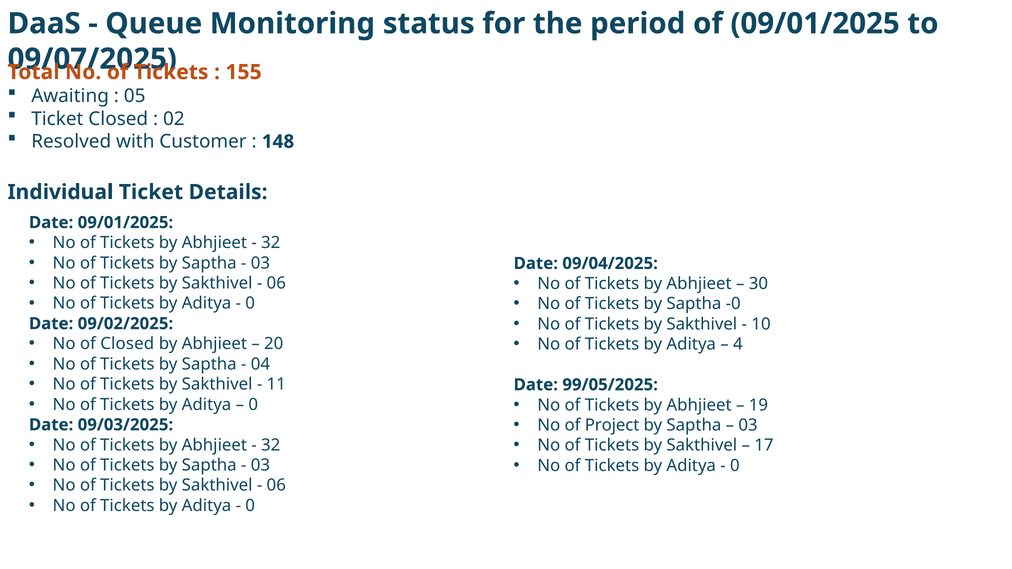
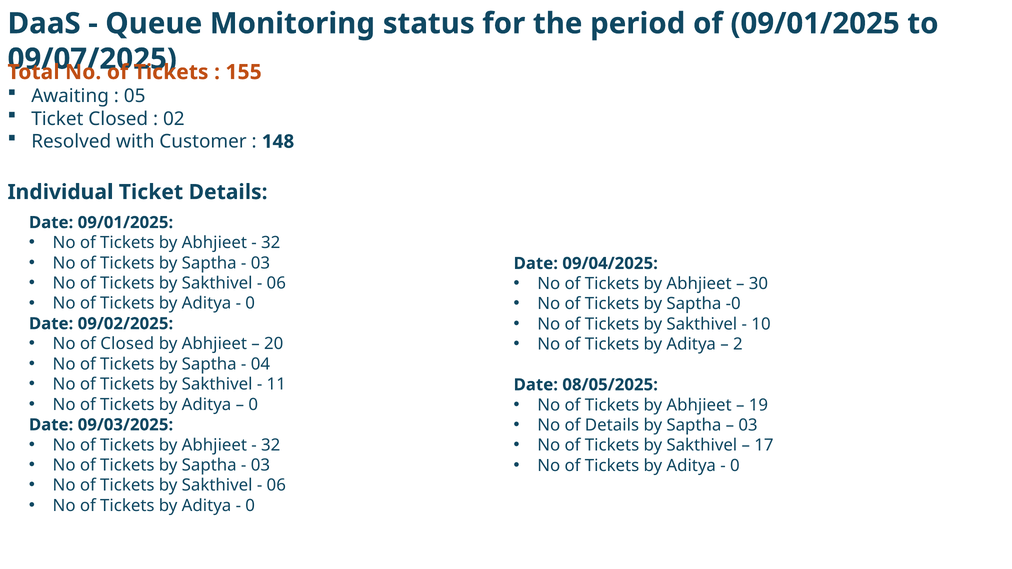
4: 4 -> 2
99/05/2025: 99/05/2025 -> 08/05/2025
of Project: Project -> Details
